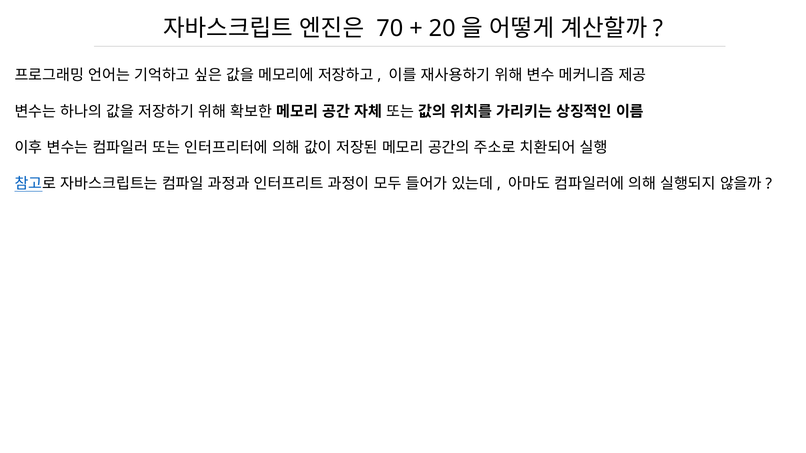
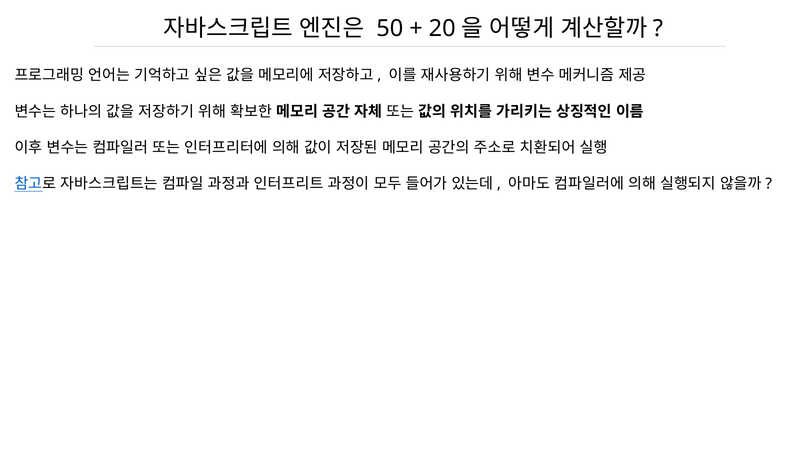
70: 70 -> 50
